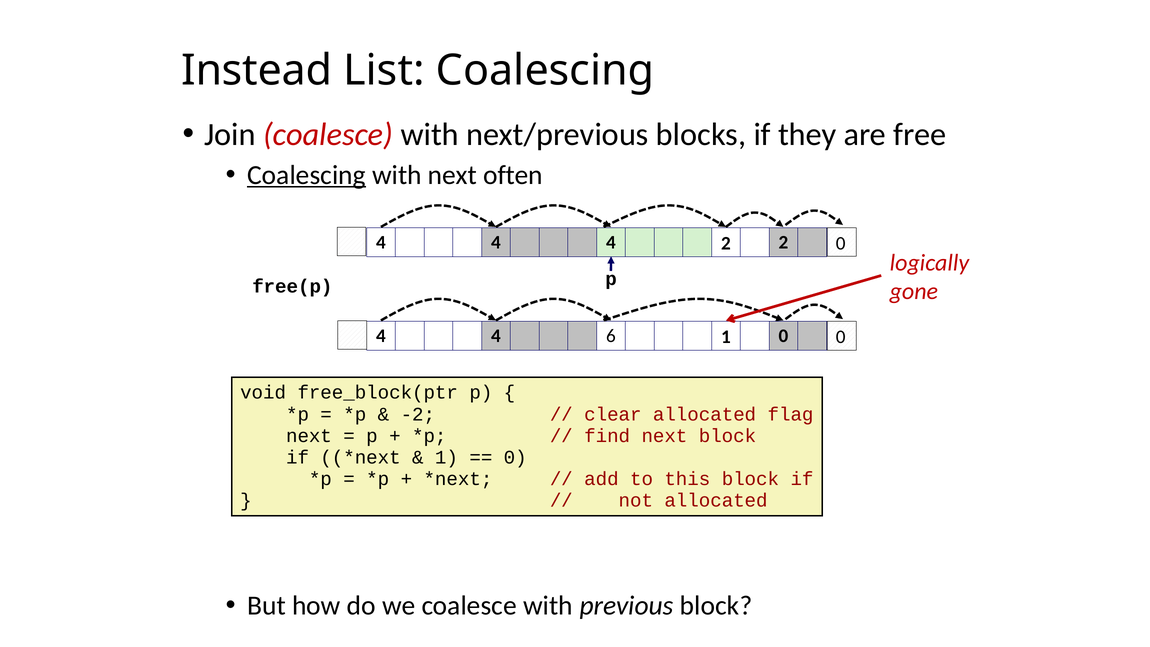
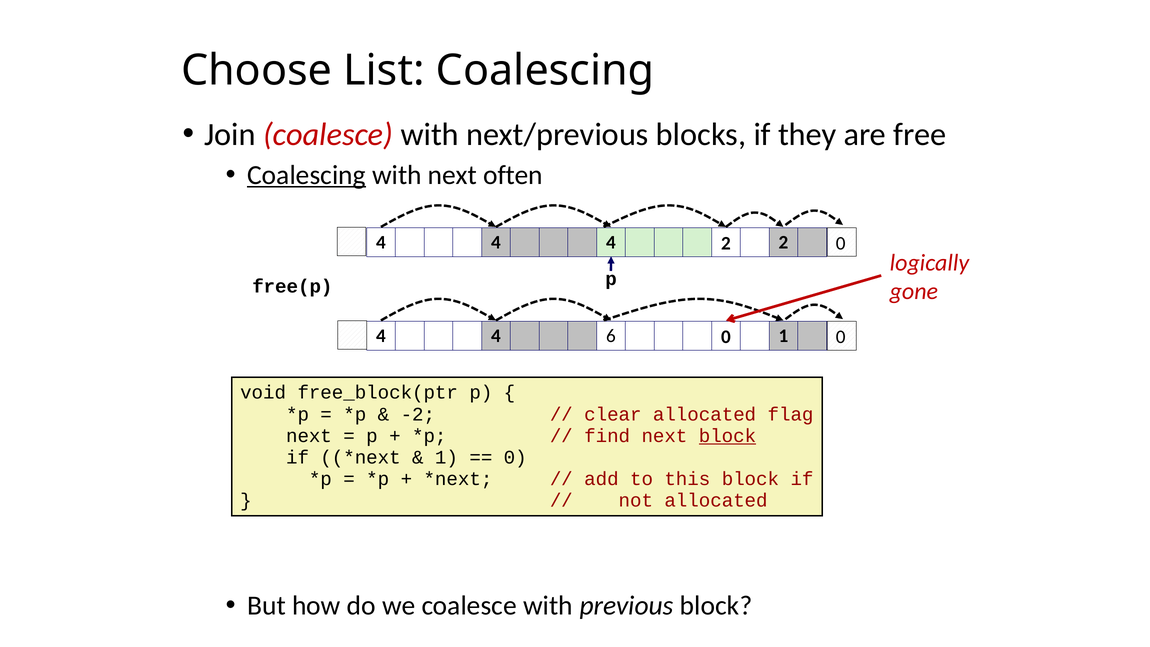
Instead: Instead -> Choose
6 1: 1 -> 0
4 0: 0 -> 1
block at (727, 436) underline: none -> present
